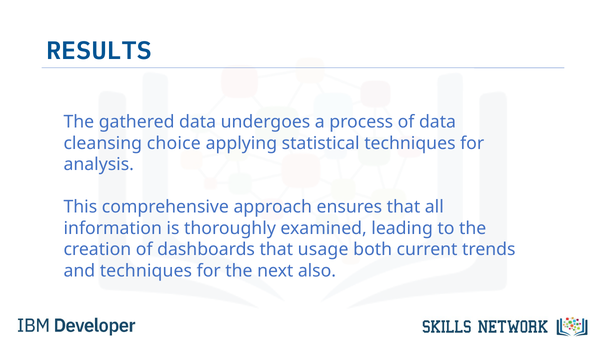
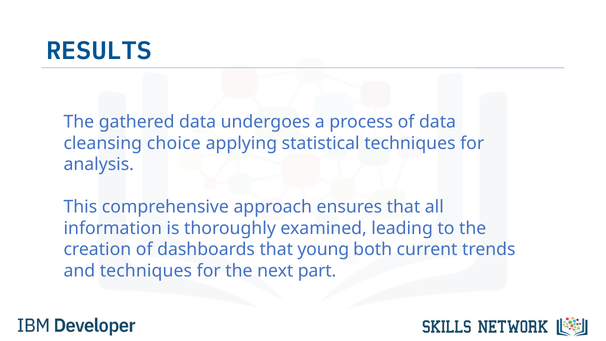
usage: usage -> young
also: also -> part
